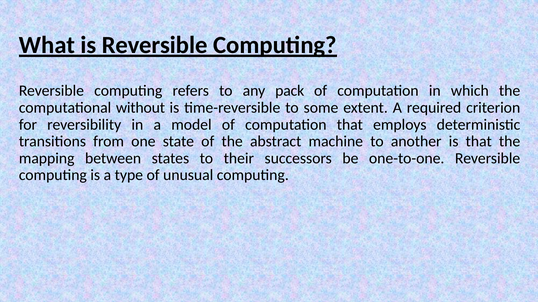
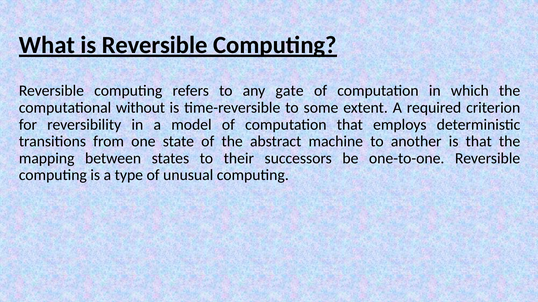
pack: pack -> gate
